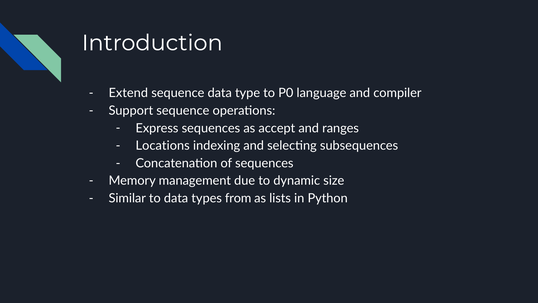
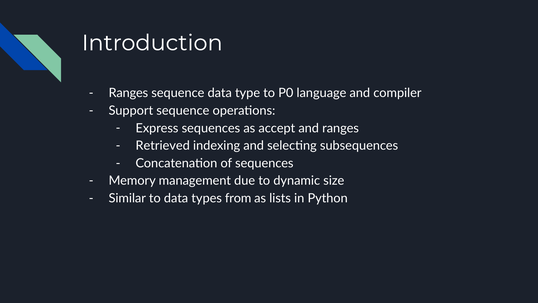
Extend at (128, 93): Extend -> Ranges
Locations: Locations -> Retrieved
